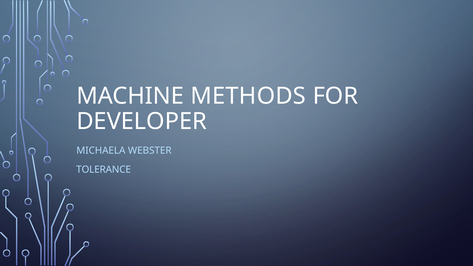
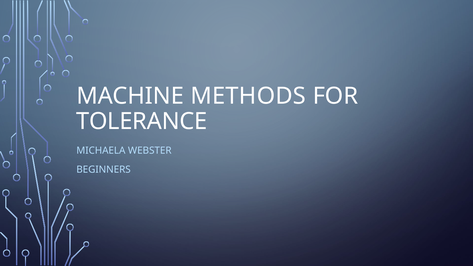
DEVELOPER: DEVELOPER -> TOLERANCE
TOLERANCE: TOLERANCE -> BEGINNERS
